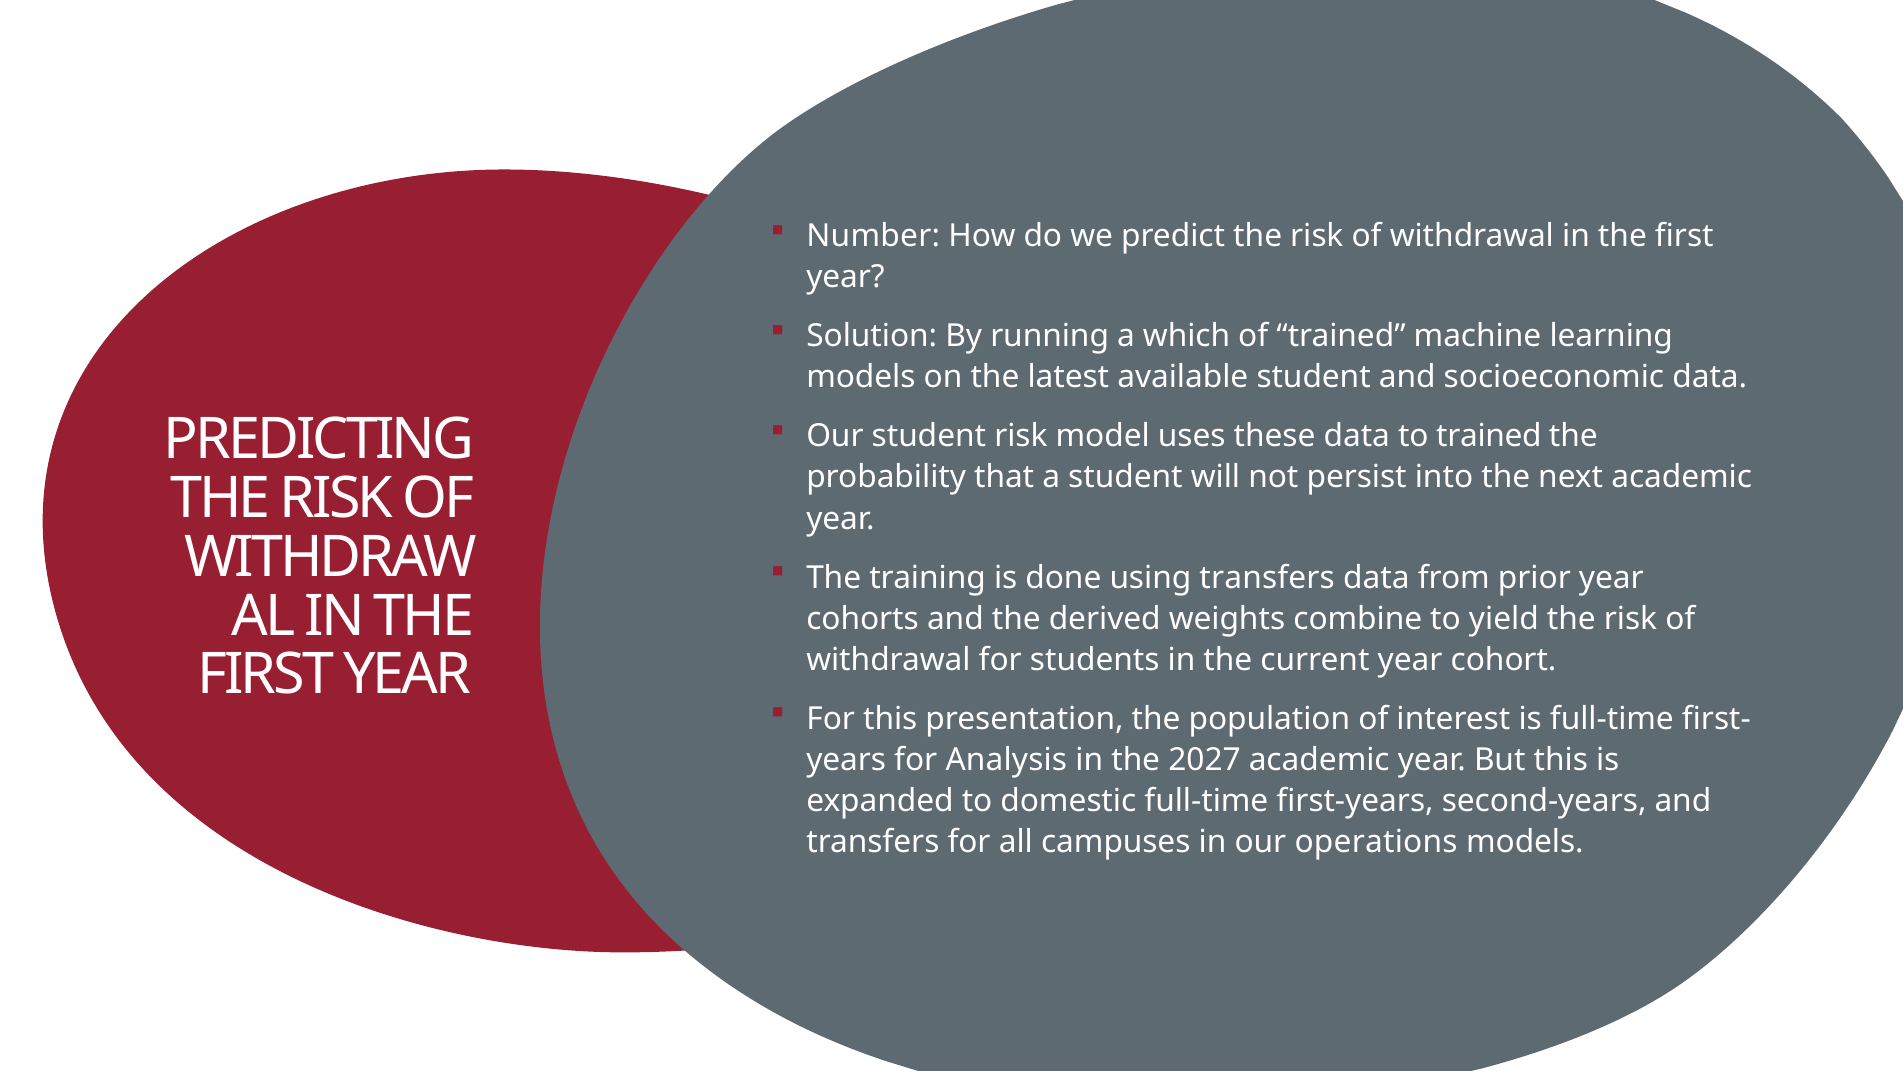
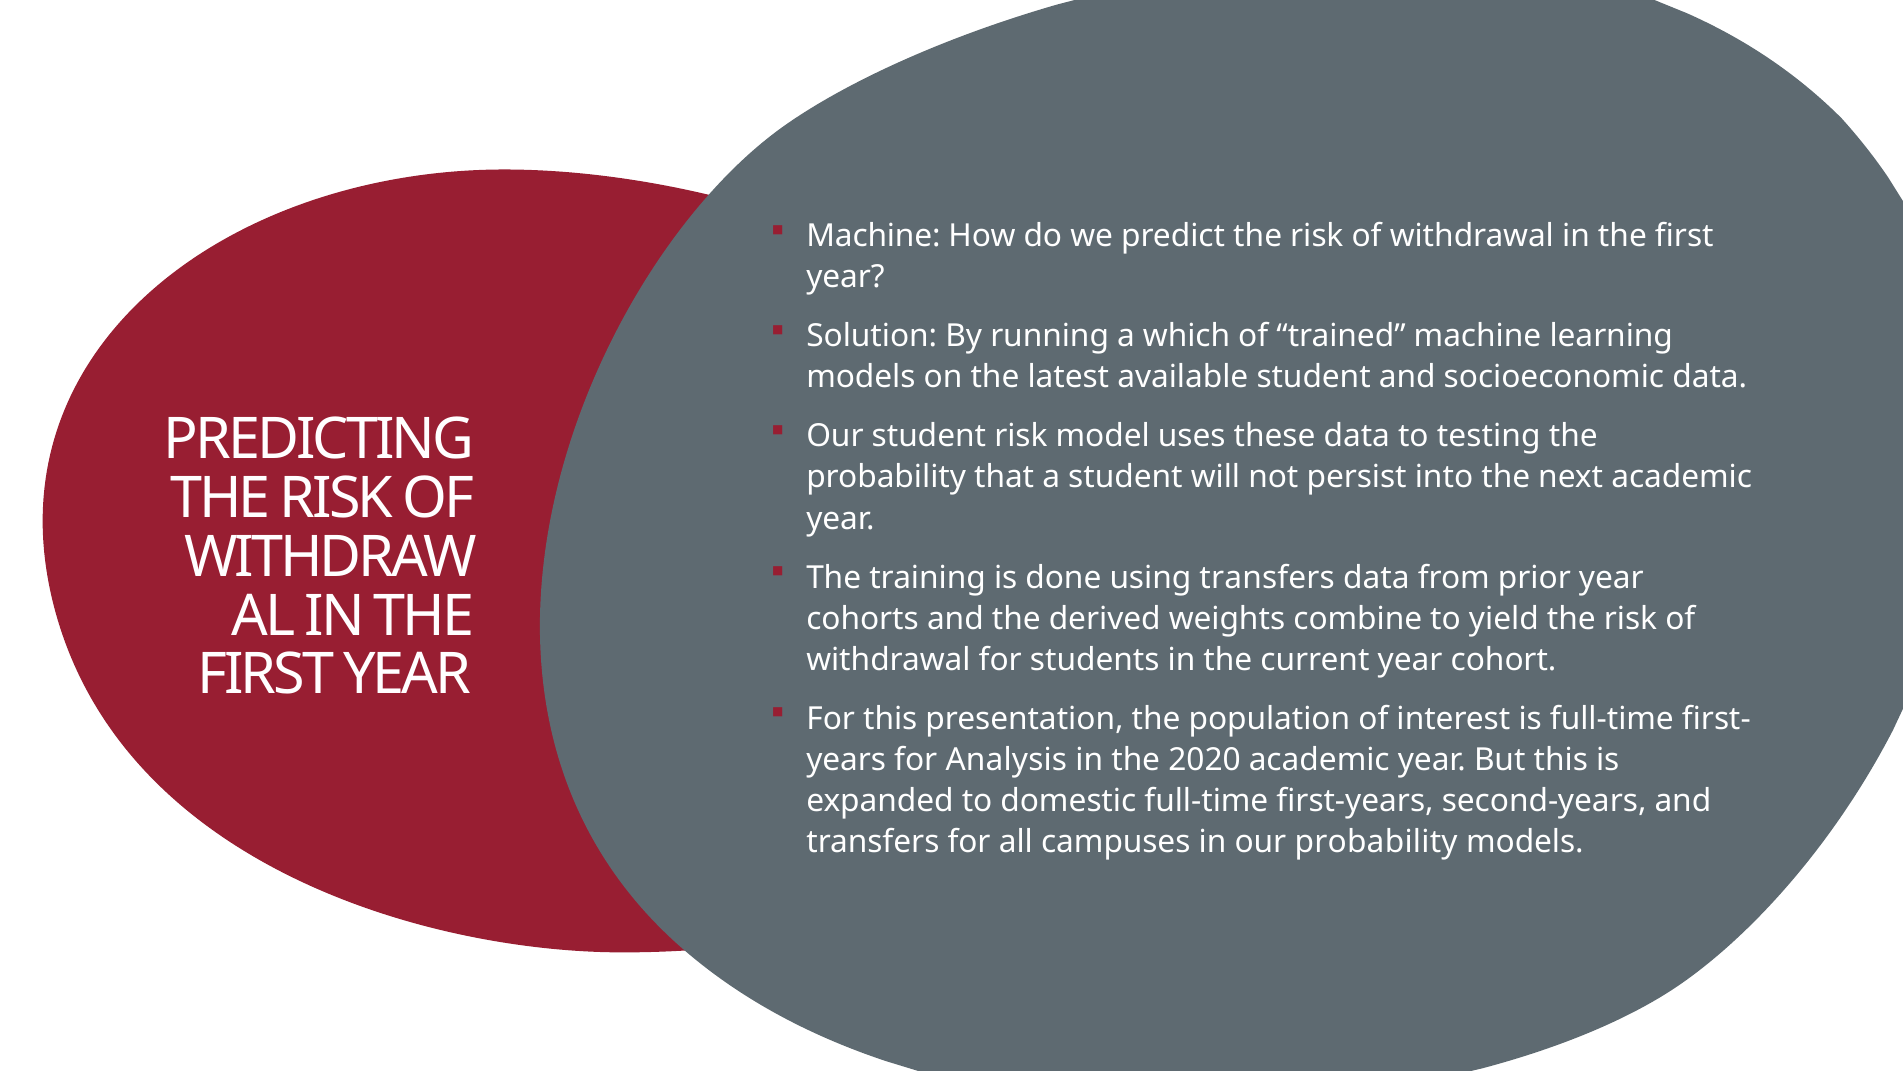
Number at (873, 236): Number -> Machine
to trained: trained -> testing
2027: 2027 -> 2020
our operations: operations -> probability
